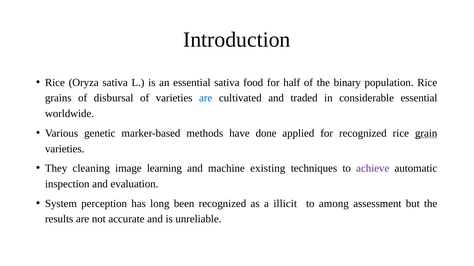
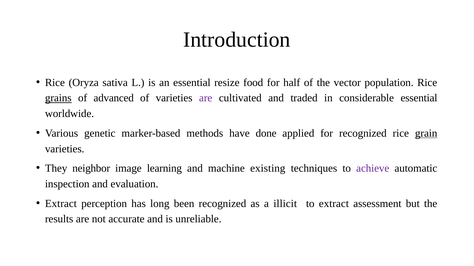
essential sativa: sativa -> resize
binary: binary -> vector
grains underline: none -> present
disbursal: disbursal -> advanced
are at (206, 98) colour: blue -> purple
cleaning: cleaning -> neighbor
System at (61, 204): System -> Extract
to among: among -> extract
